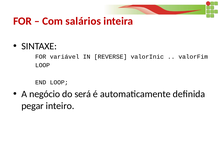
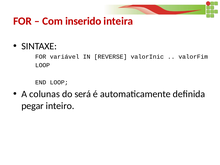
salários: salários -> inserido
negócio: negócio -> colunas
